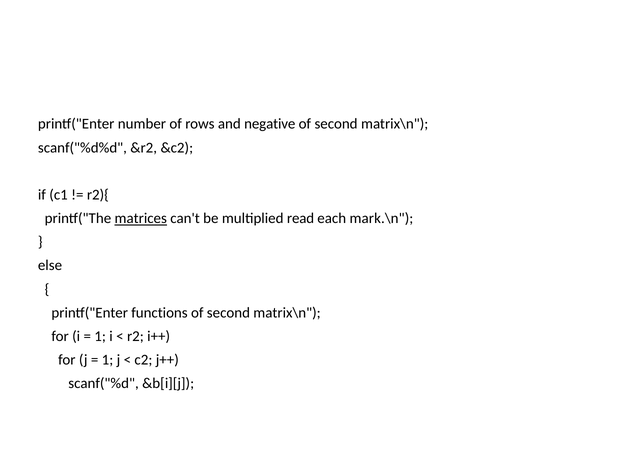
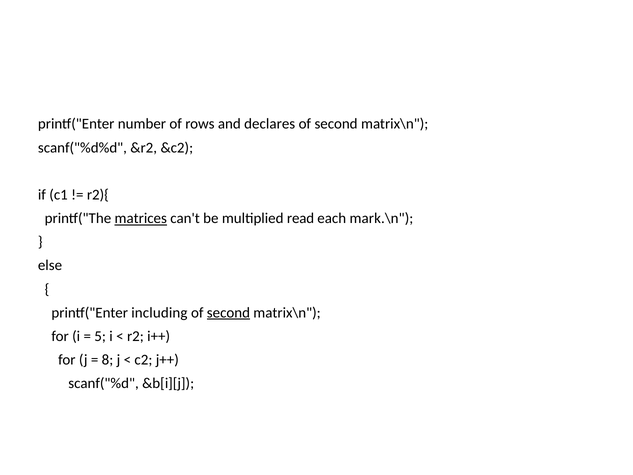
negative: negative -> declares
functions: functions -> including
second at (228, 313) underline: none -> present
1 at (100, 336): 1 -> 5
1 at (108, 360): 1 -> 8
